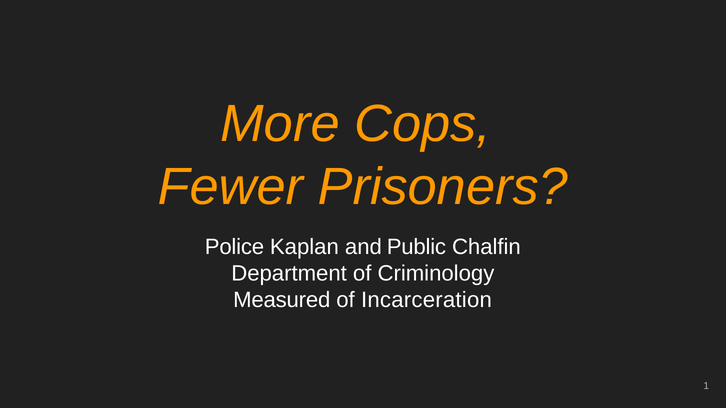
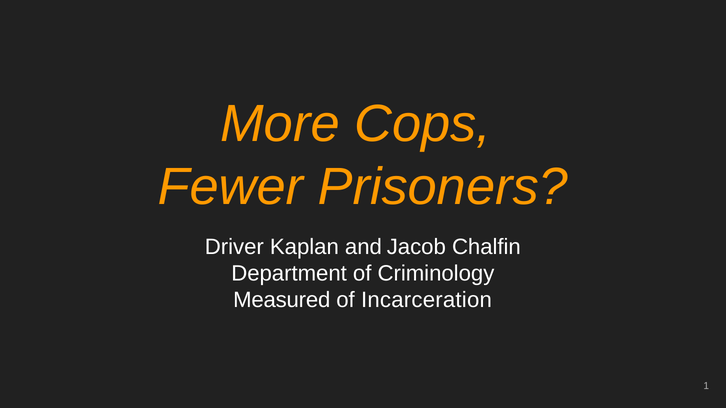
Police: Police -> Driver
Public: Public -> Jacob
